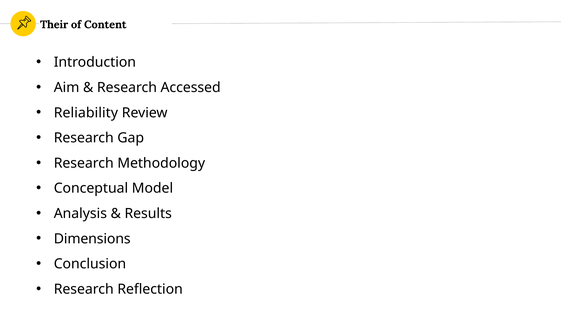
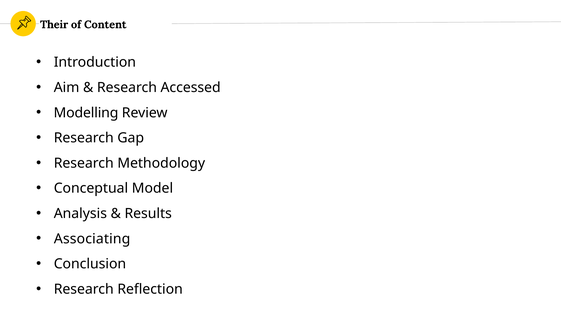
Reliability: Reliability -> Modelling
Dimensions: Dimensions -> Associating
